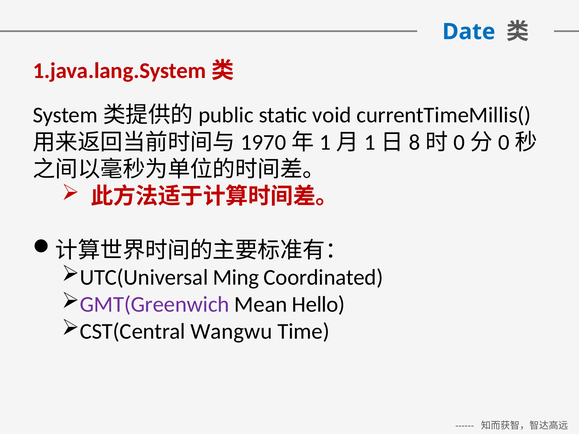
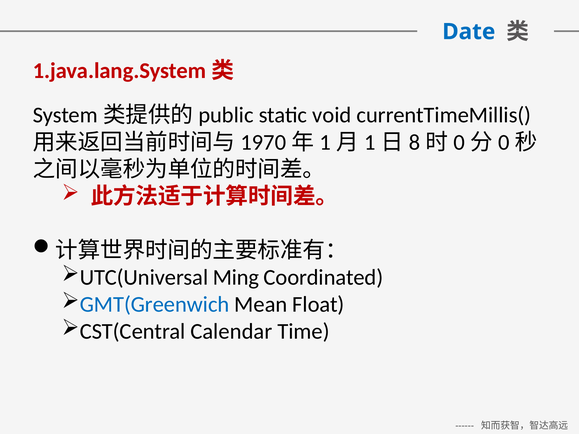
GMT(Greenwich colour: purple -> blue
Hello: Hello -> Float
Wangwu: Wangwu -> Calendar
